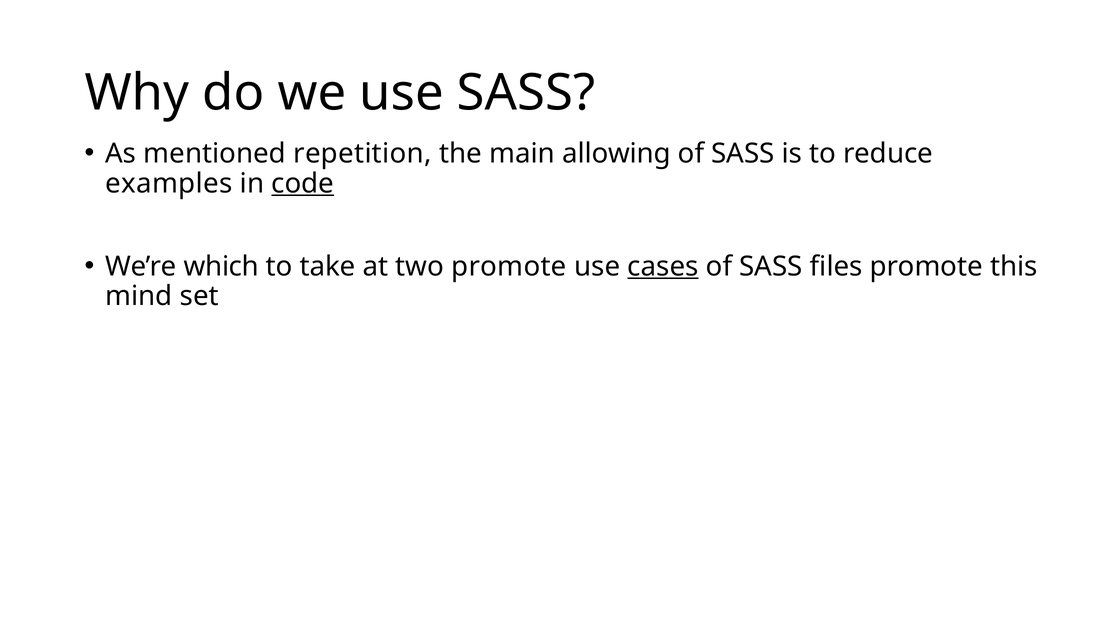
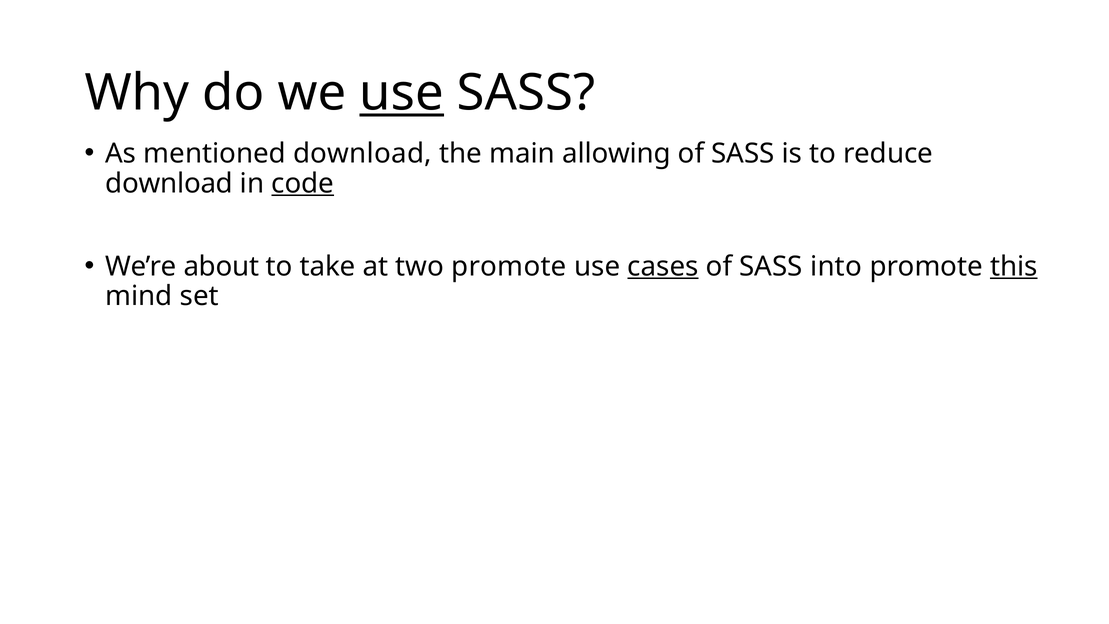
use at (402, 93) underline: none -> present
mentioned repetition: repetition -> download
examples at (169, 183): examples -> download
which: which -> about
files: files -> into
this underline: none -> present
